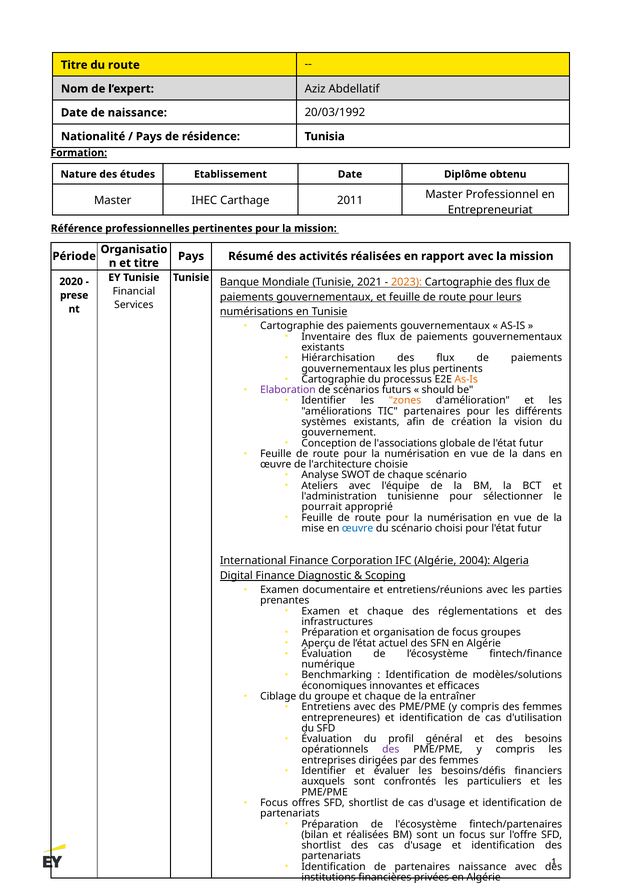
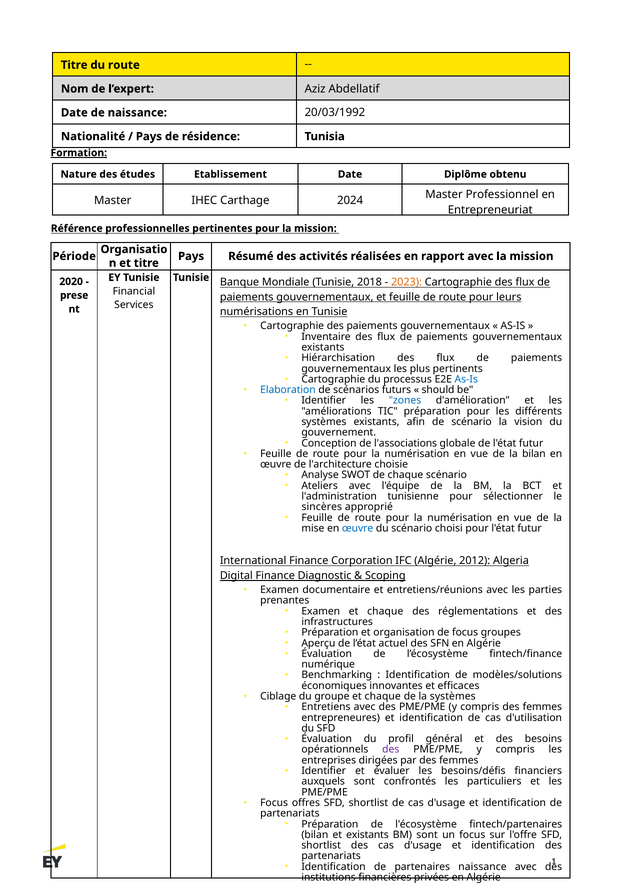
2011: 2011 -> 2024
2021: 2021 -> 2018
As-Is at (466, 379) colour: orange -> blue
Elaboration colour: purple -> blue
zones colour: orange -> blue
TIC partenaires: partenaires -> préparation
de création: création -> scénario
la dans: dans -> bilan
pourrait: pourrait -> sincères
2004: 2004 -> 2012
la entraîner: entraîner -> systèmes
et réalisées: réalisées -> existants
